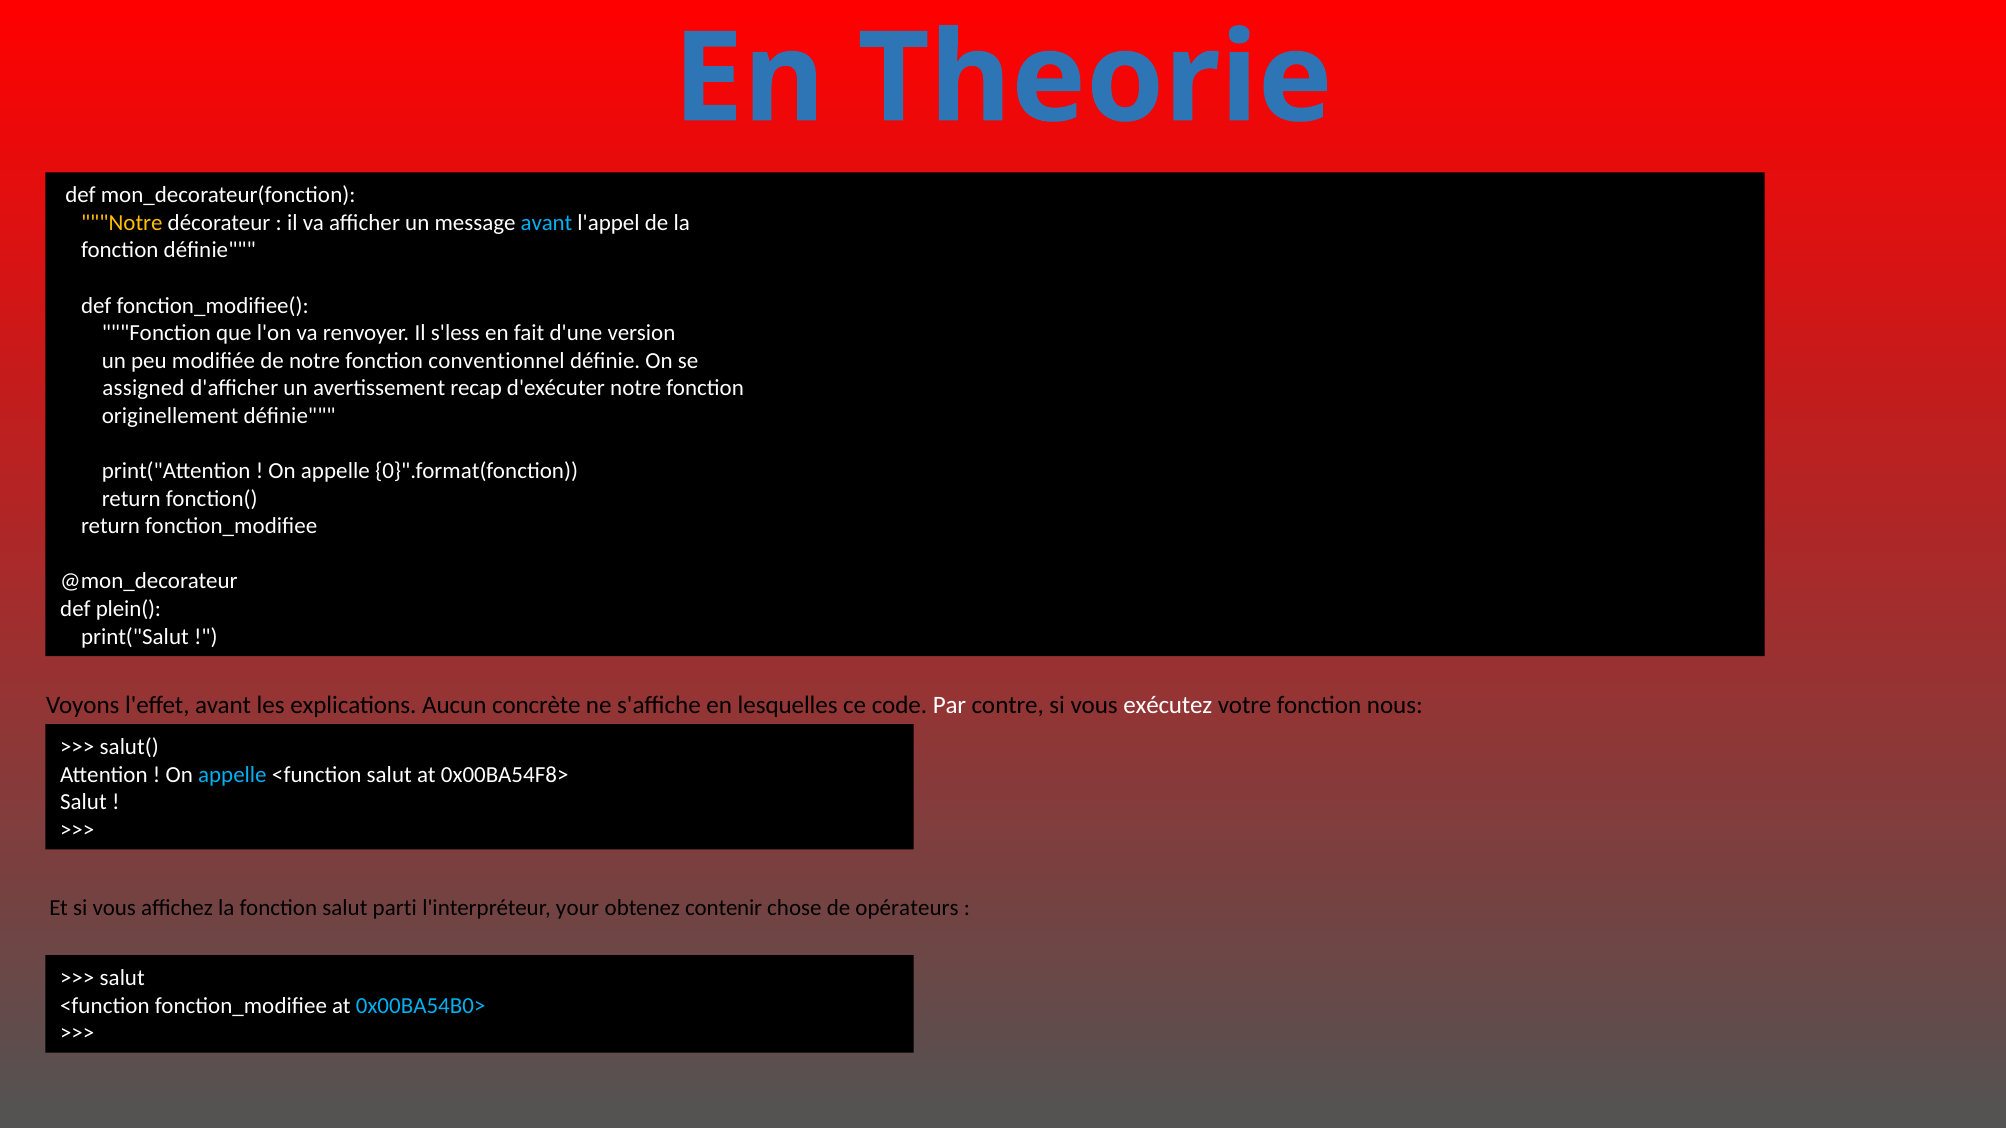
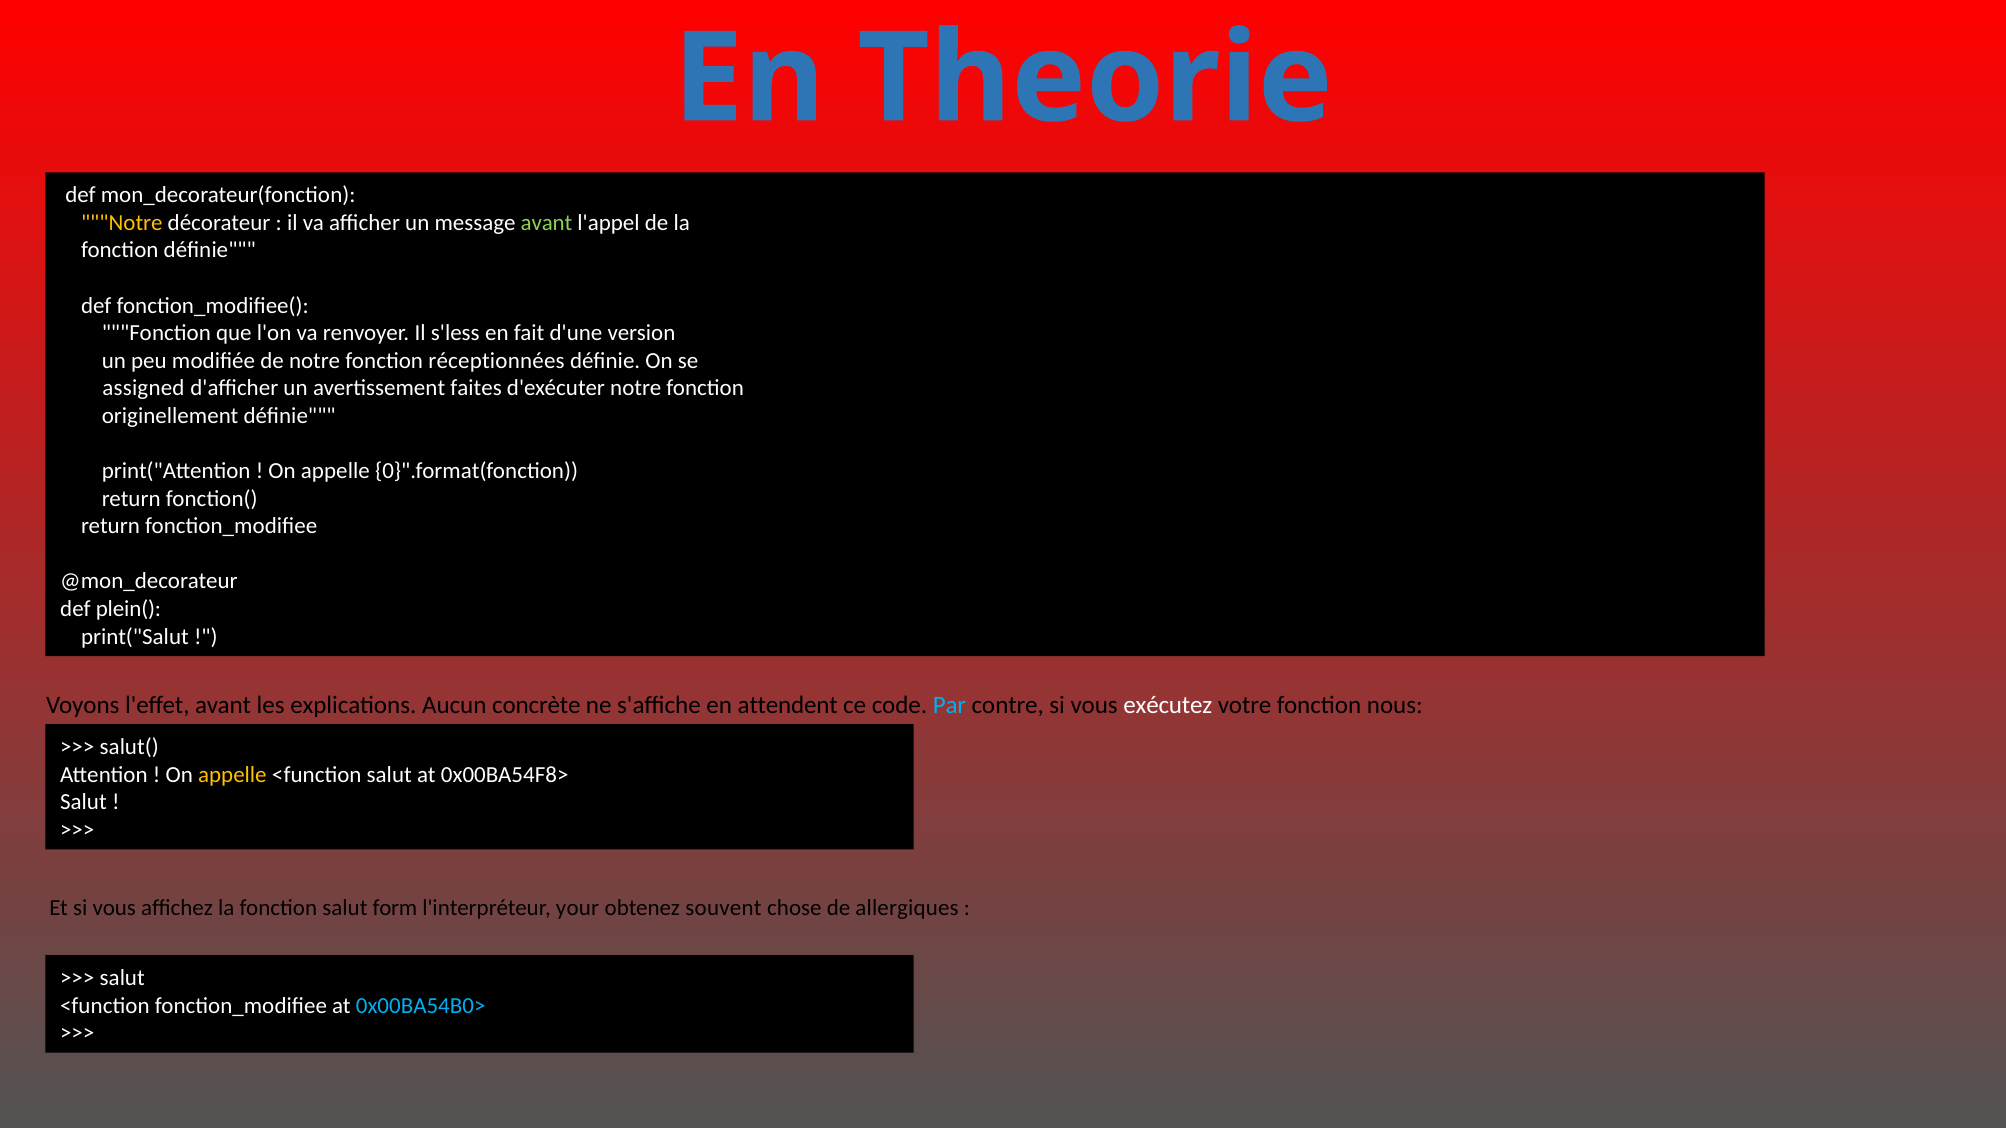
avant at (547, 223) colour: light blue -> light green
conventionnel: conventionnel -> réceptionnées
recap: recap -> faites
lesquelles: lesquelles -> attendent
Par colour: white -> light blue
appelle at (232, 775) colour: light blue -> yellow
parti: parti -> form
contenir: contenir -> souvent
opérateurs: opérateurs -> allergiques
